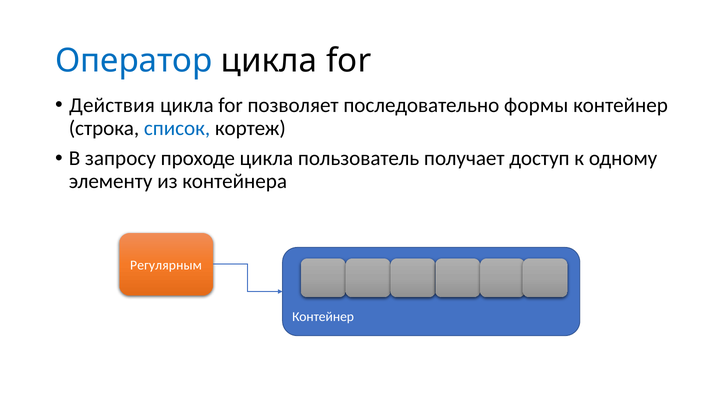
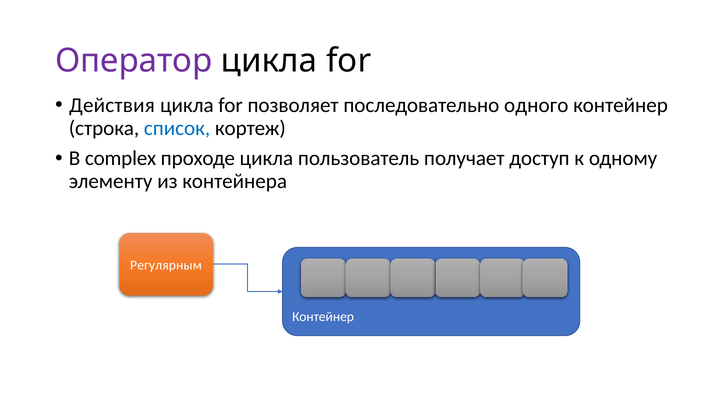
Оператор colour: blue -> purple
формы: формы -> одного
запросу: запросу -> complex
